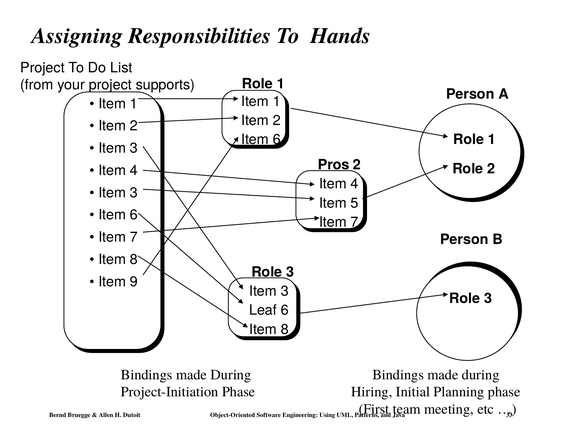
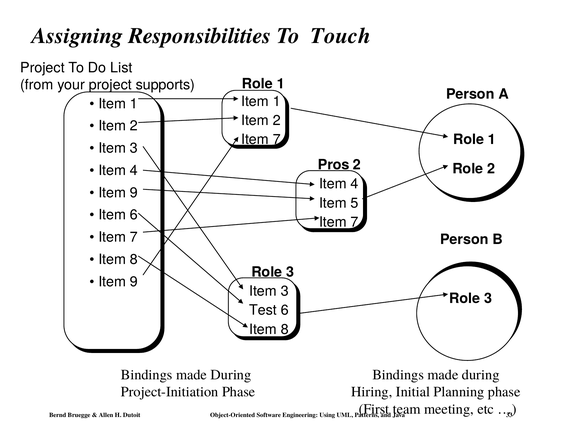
Hands: Hands -> Touch
6 at (277, 139): 6 -> 7
3 at (134, 193): 3 -> 9
Leaf: Leaf -> Test
